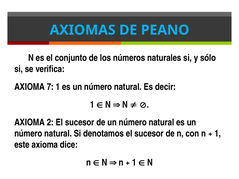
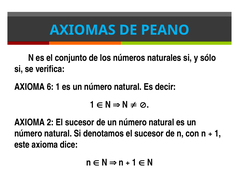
7: 7 -> 6
